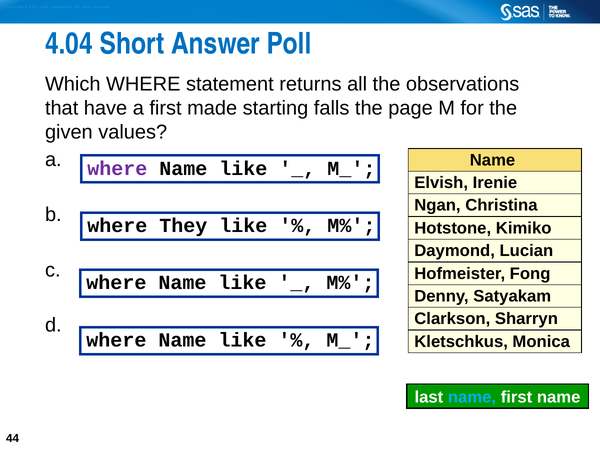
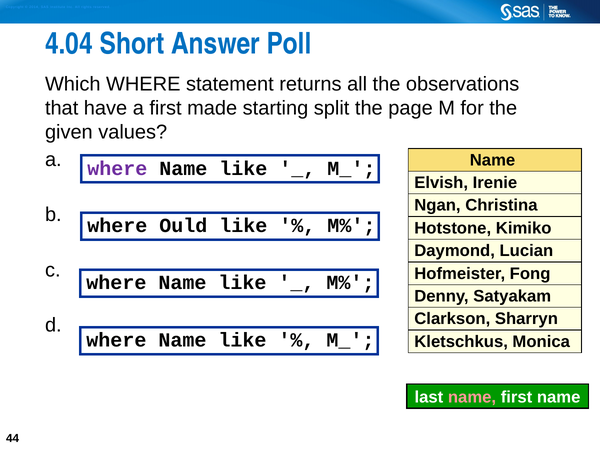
falls: falls -> split
They: They -> Ould
name at (472, 397) colour: light blue -> pink
